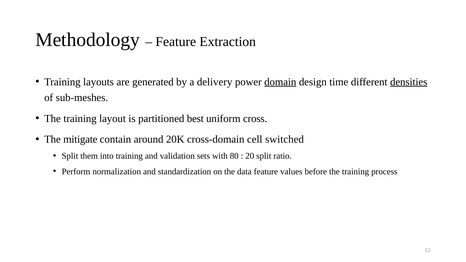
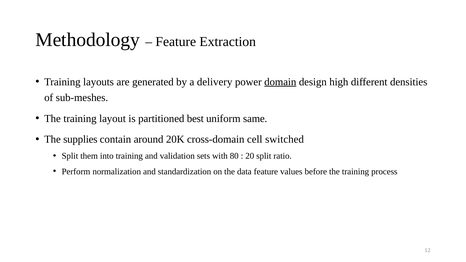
time: time -> high
densities underline: present -> none
cross: cross -> same
mitigate: mitigate -> supplies
